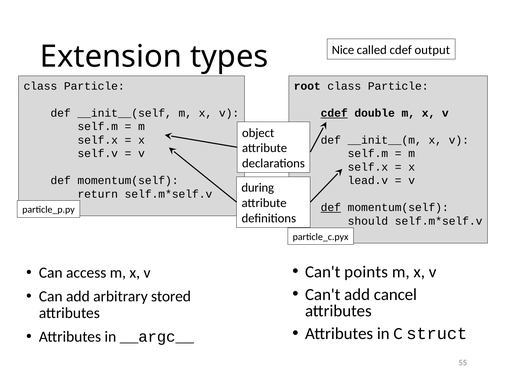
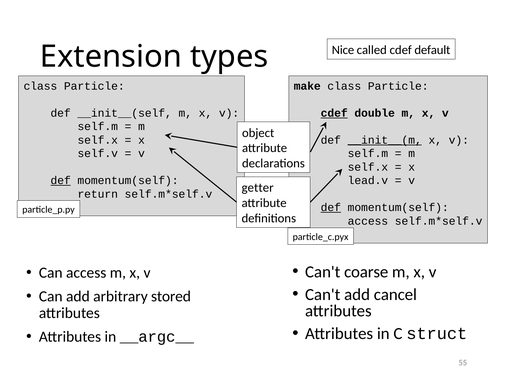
output: output -> default
root: root -> make
__init__(m underline: none -> present
def at (61, 181) underline: none -> present
during: during -> getter
should at (368, 221): should -> access
points: points -> coarse
